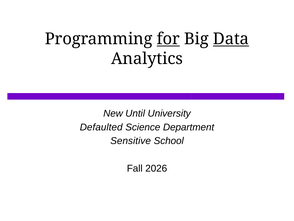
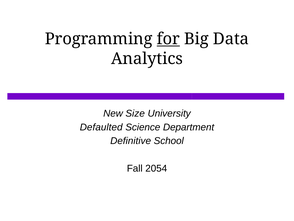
Data underline: present -> none
Until: Until -> Size
Sensitive: Sensitive -> Definitive
2026: 2026 -> 2054
